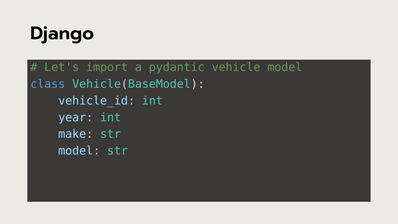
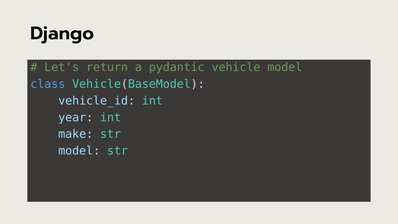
import: import -> return
